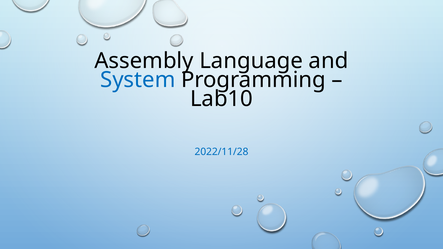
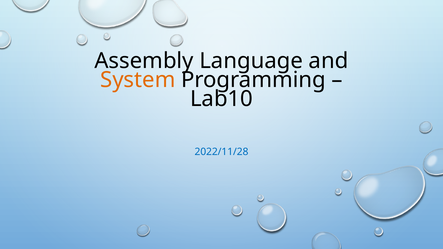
System colour: blue -> orange
